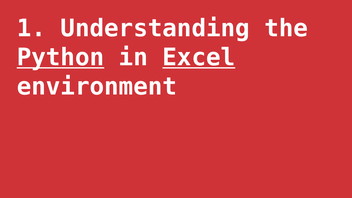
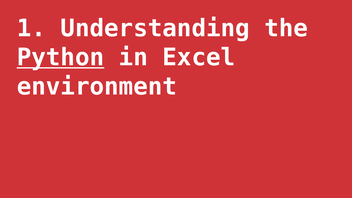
Excel underline: present -> none
